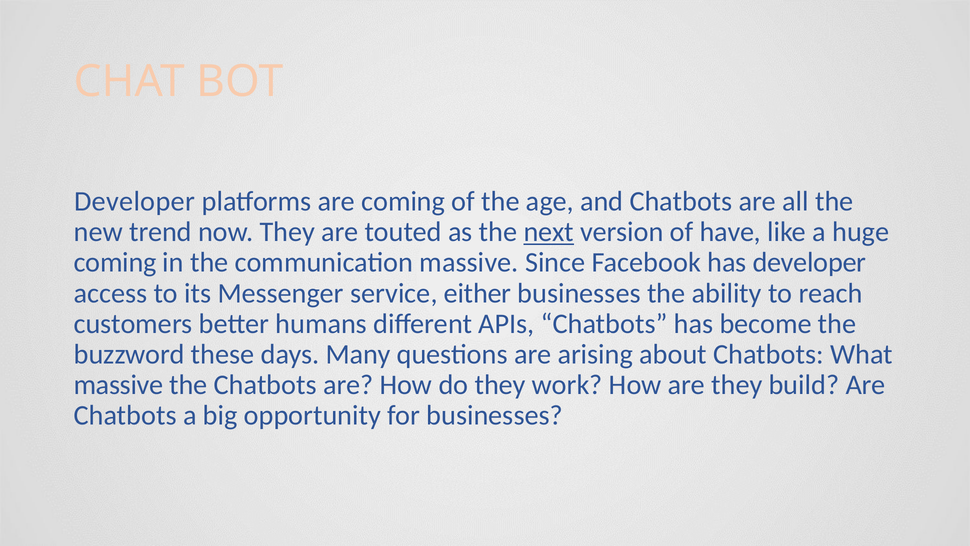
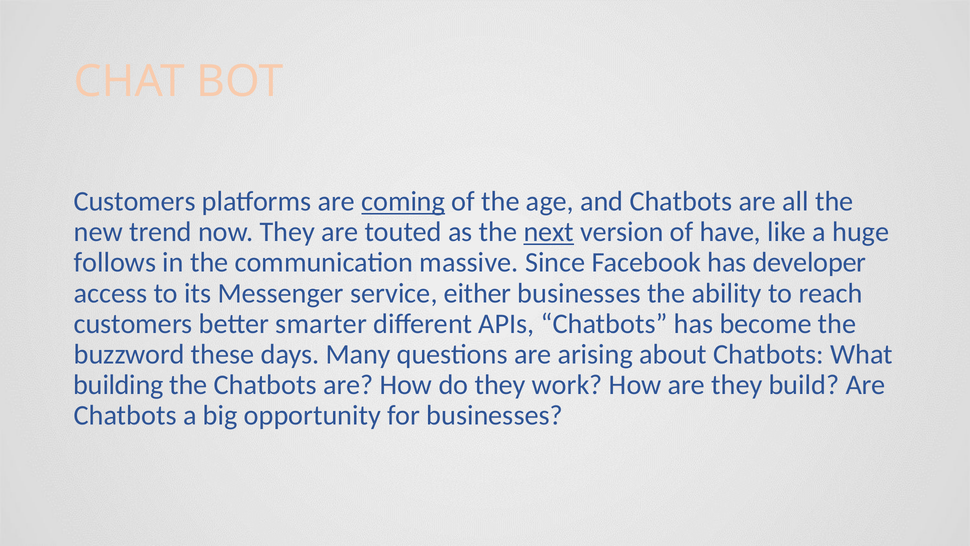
Developer at (135, 201): Developer -> Customers
coming at (403, 201) underline: none -> present
coming at (115, 262): coming -> follows
humans: humans -> smarter
massive at (118, 385): massive -> building
